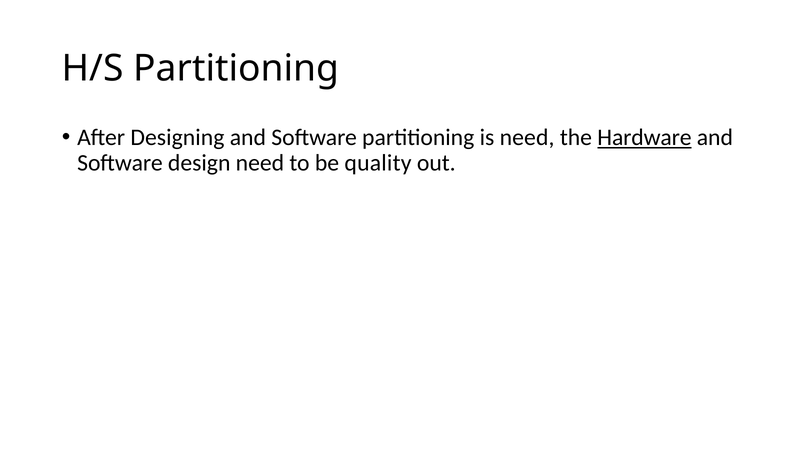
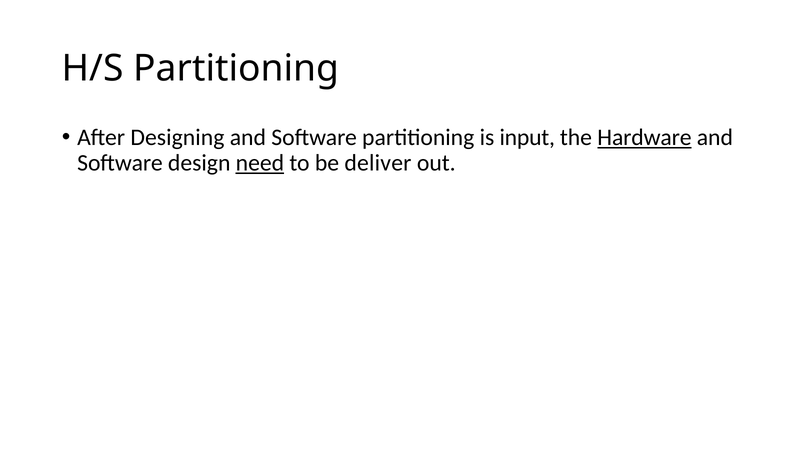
is need: need -> input
need at (260, 163) underline: none -> present
quality: quality -> deliver
